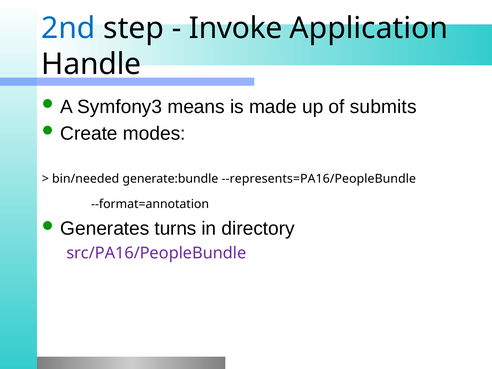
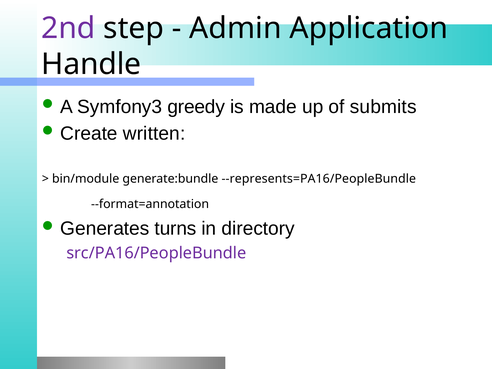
2nd colour: blue -> purple
Invoke: Invoke -> Admin
means: means -> greedy
modes: modes -> written
bin/needed: bin/needed -> bin/module
